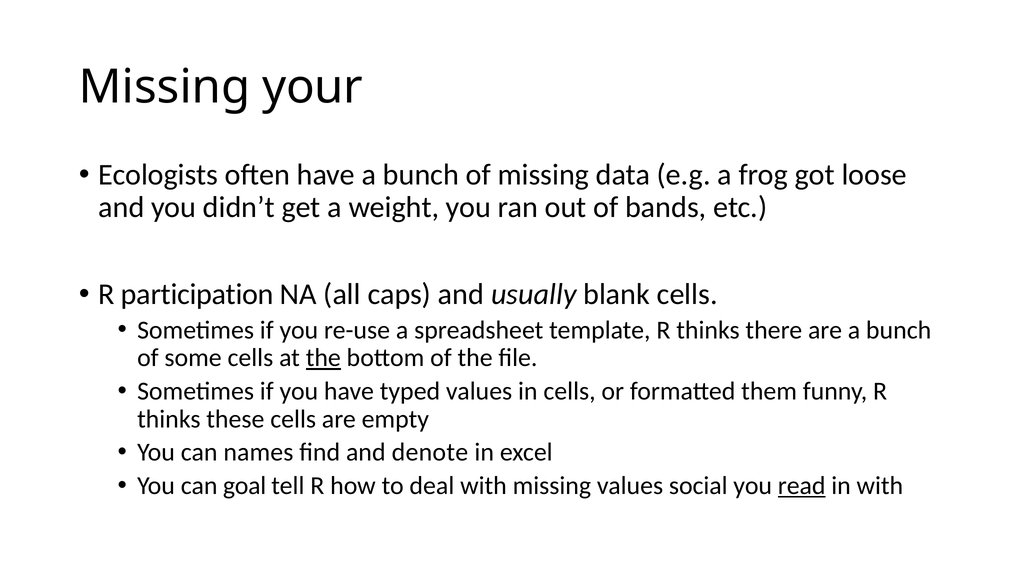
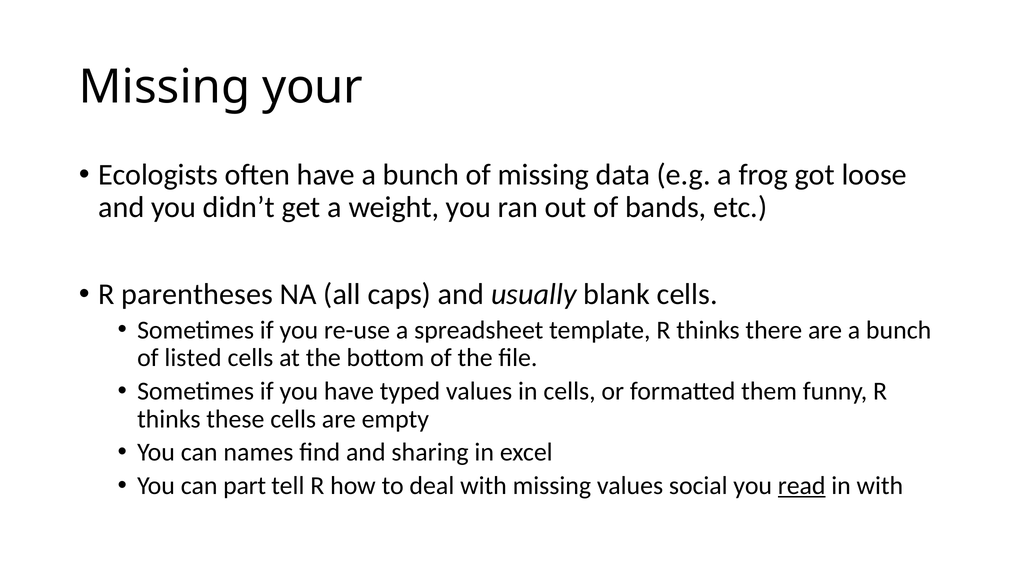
participation: participation -> parentheses
some: some -> listed
the at (323, 358) underline: present -> none
denote: denote -> sharing
goal: goal -> part
